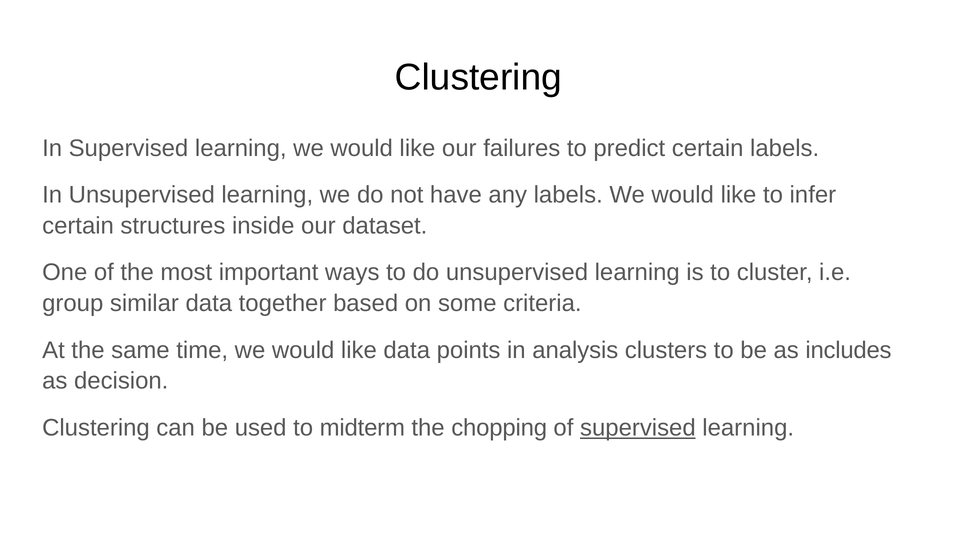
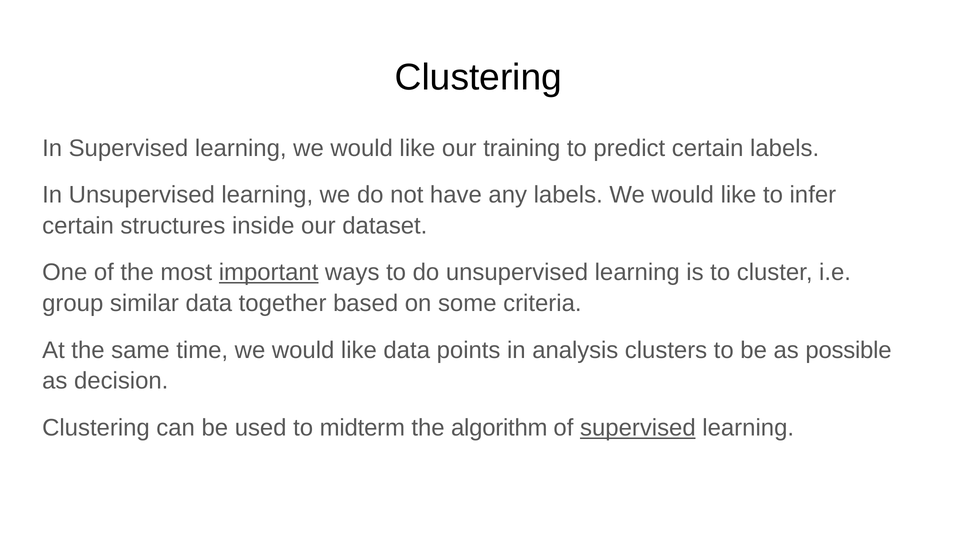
failures: failures -> training
important underline: none -> present
includes: includes -> possible
chopping: chopping -> algorithm
